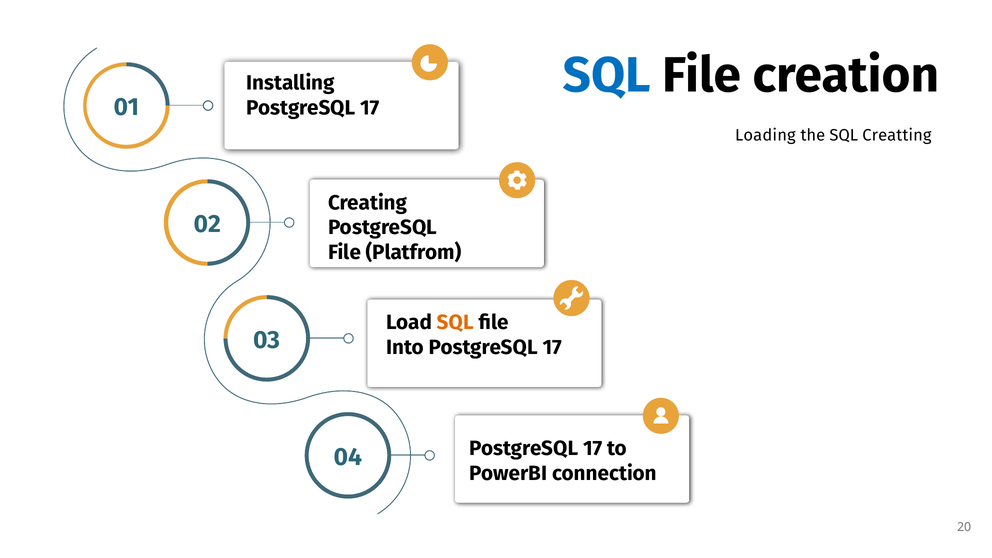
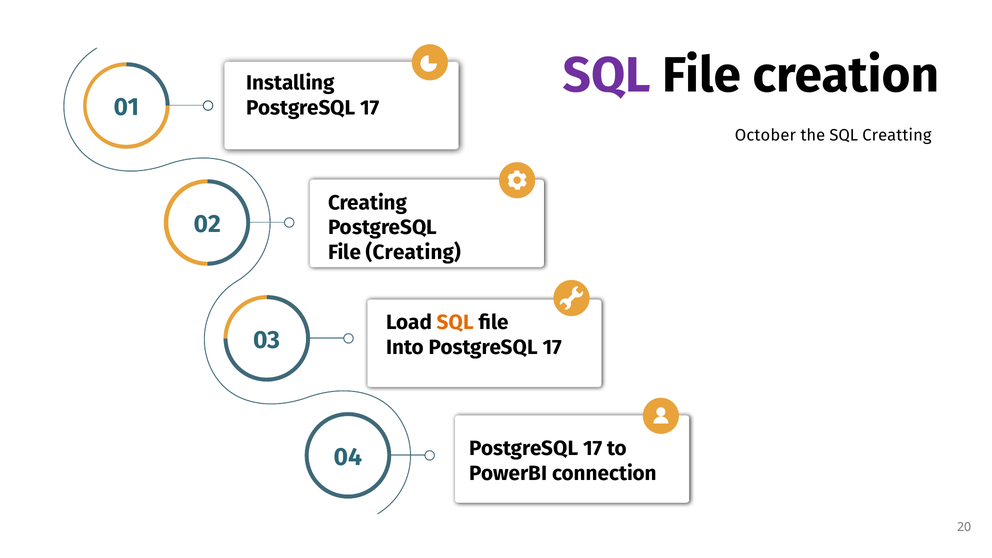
SQL at (607, 75) colour: blue -> purple
Loading: Loading -> October
File Platfrom: Platfrom -> Creating
